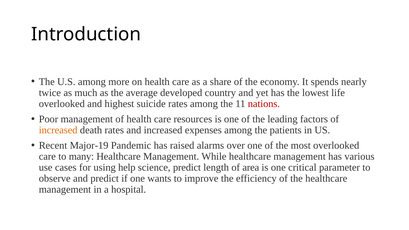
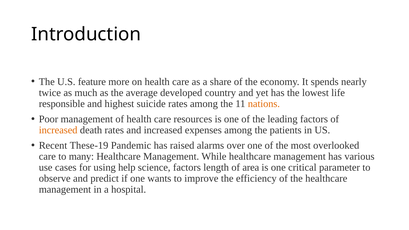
U.S among: among -> feature
overlooked at (62, 104): overlooked -> responsible
nations colour: red -> orange
Major-19: Major-19 -> These-19
science predict: predict -> factors
